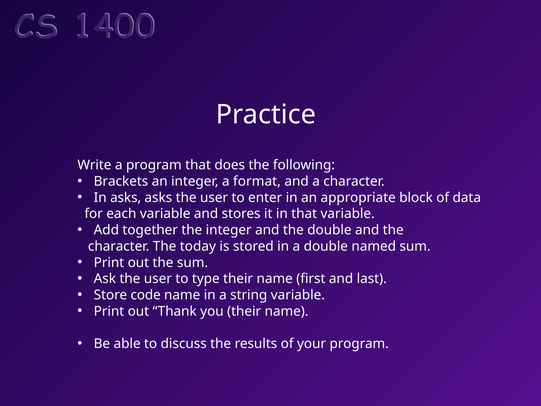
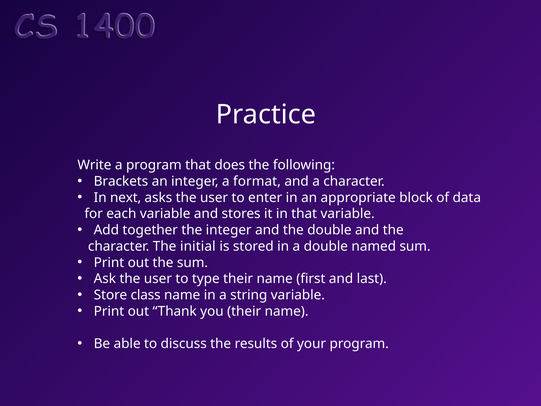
In asks: asks -> next
today: today -> initial
code: code -> class
